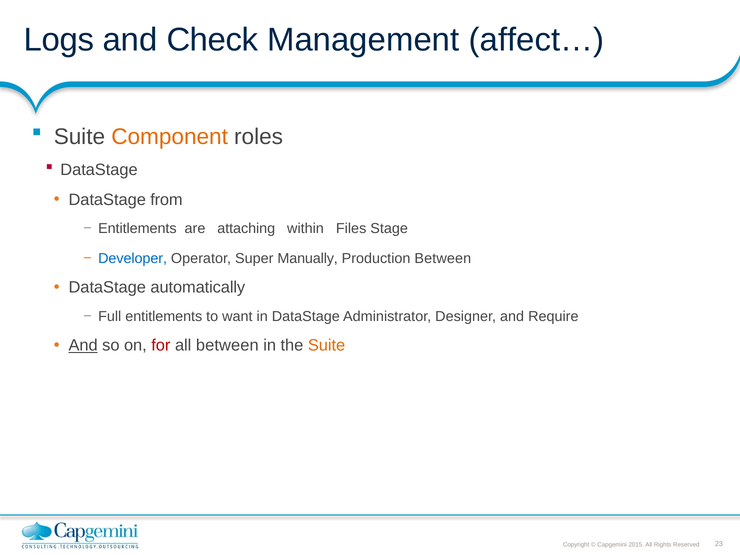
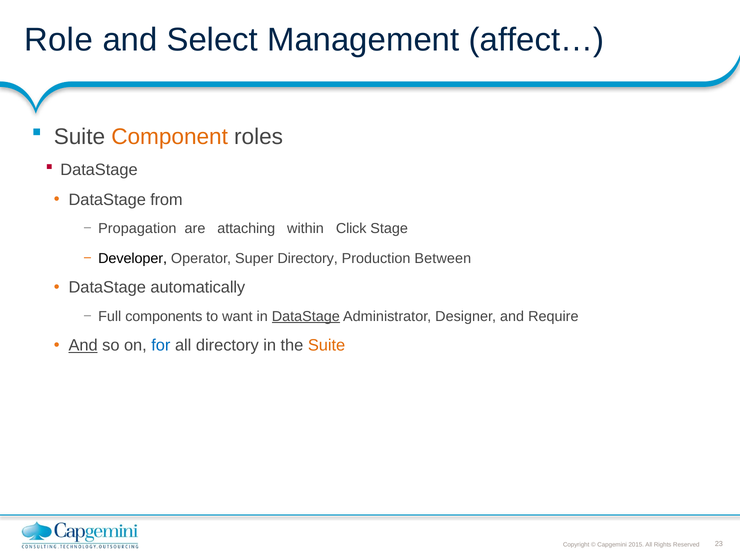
Logs: Logs -> Role
Check: Check -> Select
Entitlements at (137, 229): Entitlements -> Propagation
Files: Files -> Click
Developer colour: blue -> black
Super Manually: Manually -> Directory
Full entitlements: entitlements -> components
DataStage at (306, 316) underline: none -> present
for colour: red -> blue
all between: between -> directory
